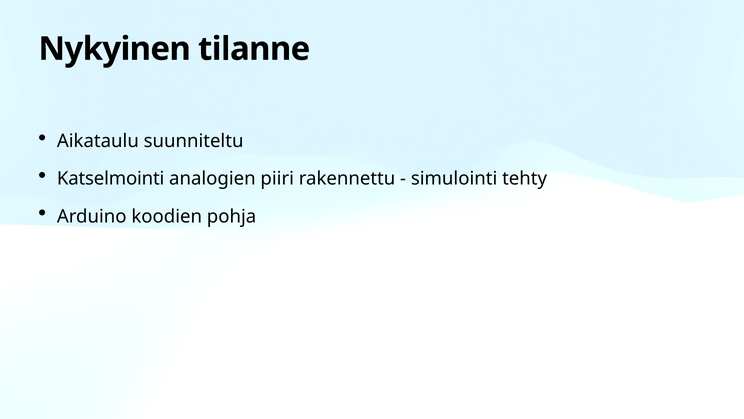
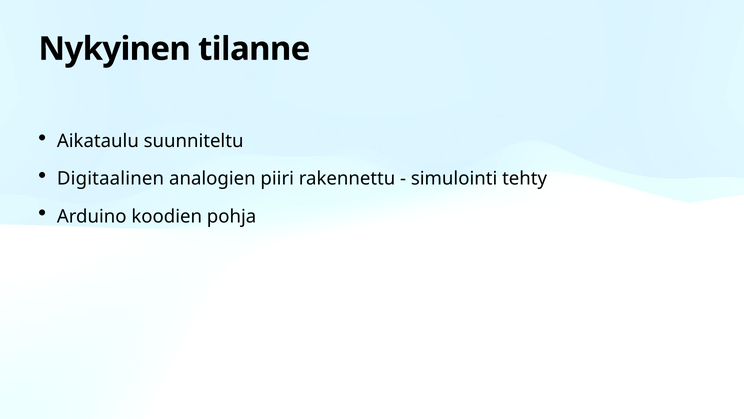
Katselmointi: Katselmointi -> Digitaalinen
